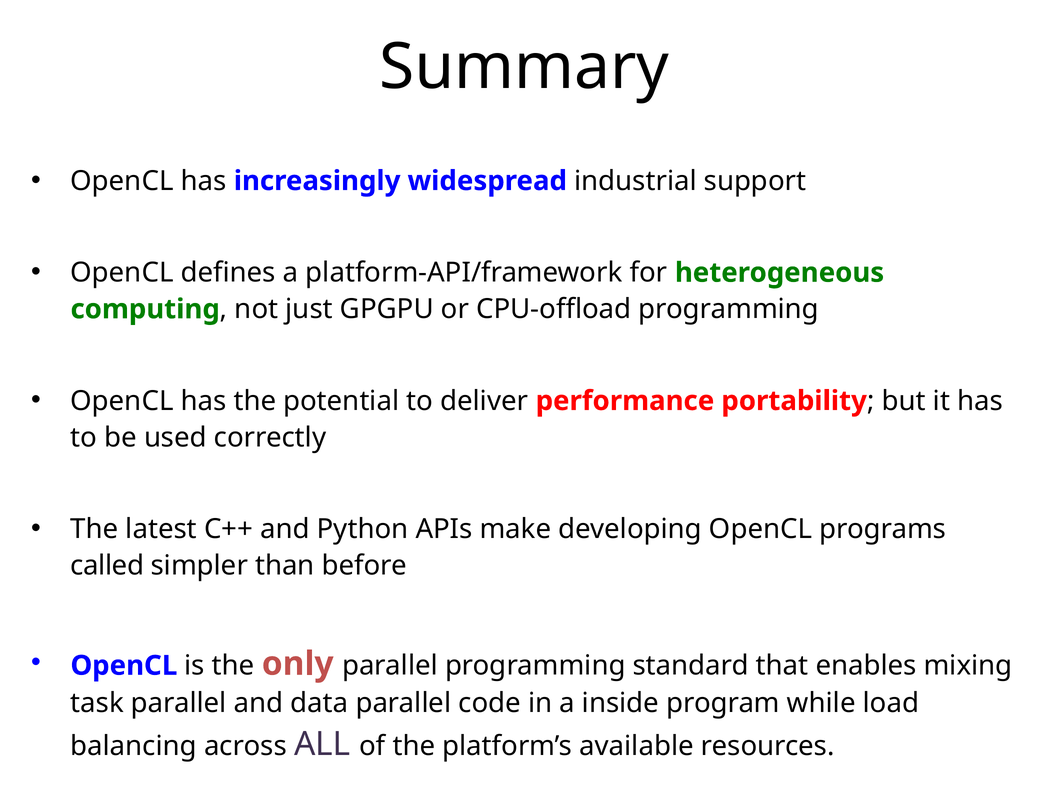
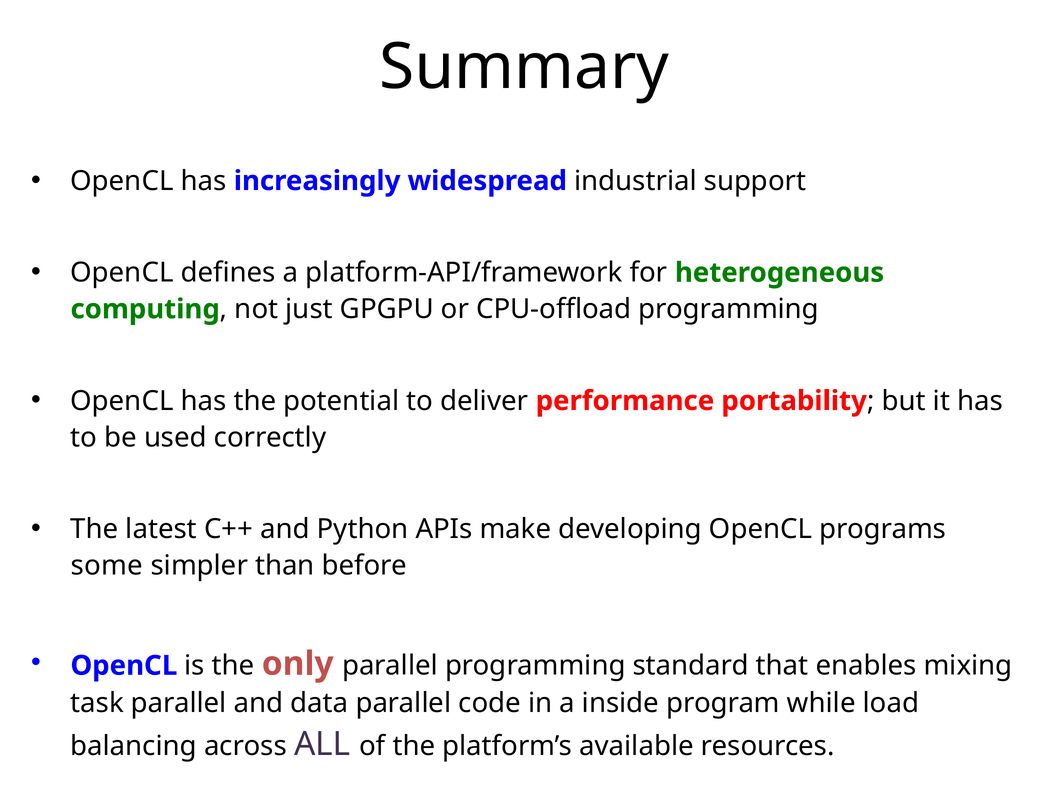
called: called -> some
